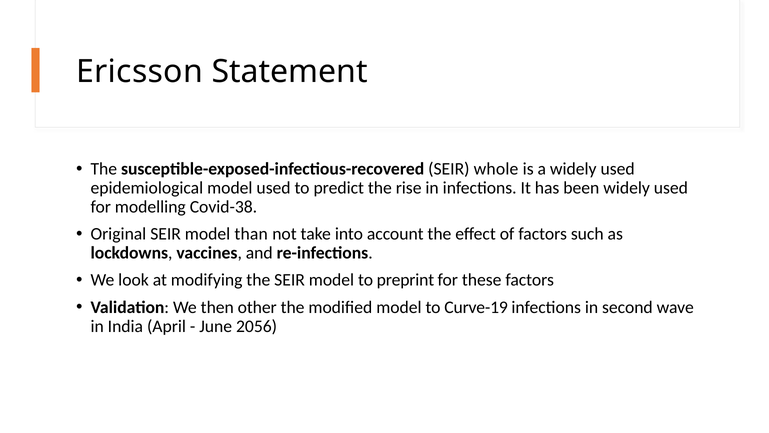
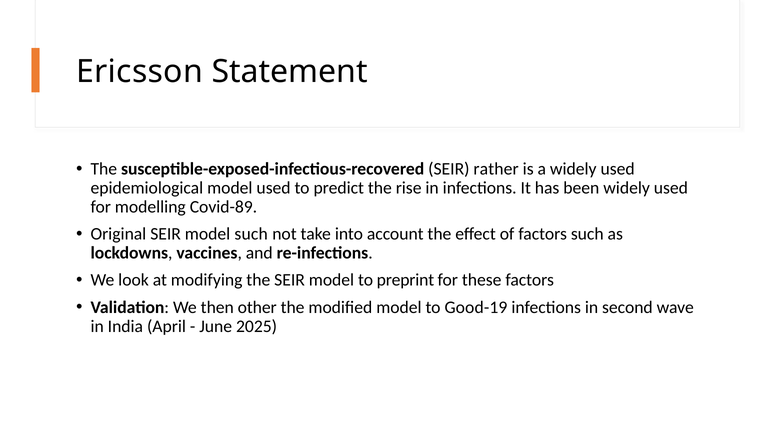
whole: whole -> rather
Covid-38: Covid-38 -> Covid-89
model than: than -> such
Curve-19: Curve-19 -> Good-19
2056: 2056 -> 2025
